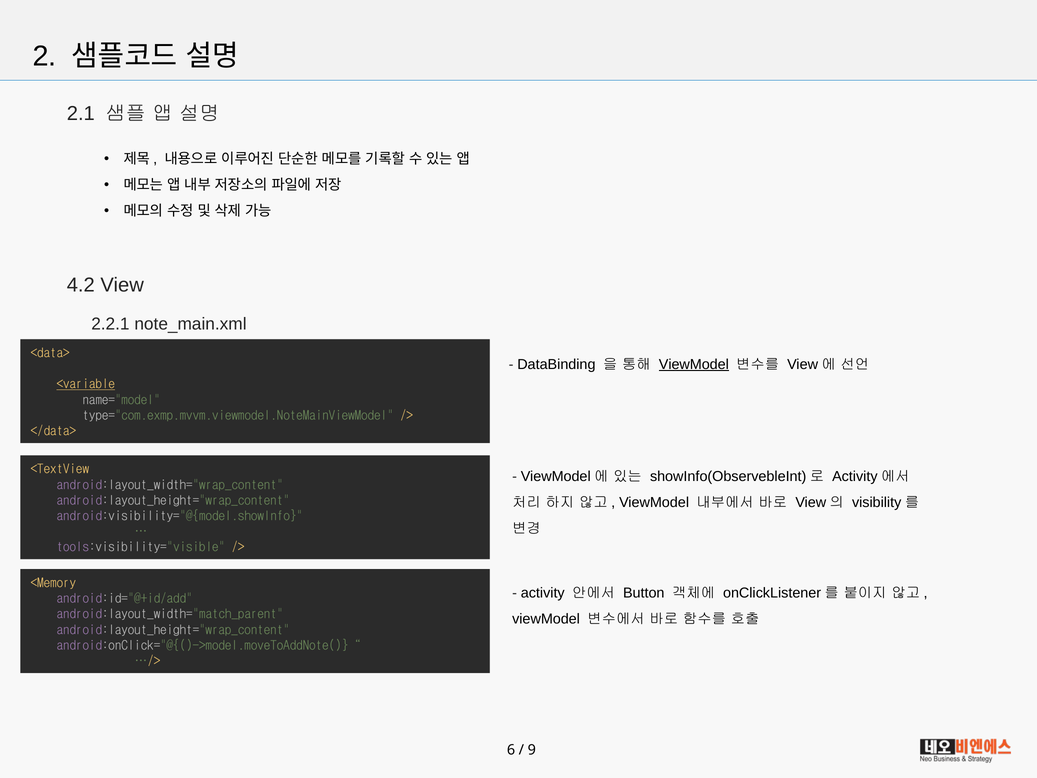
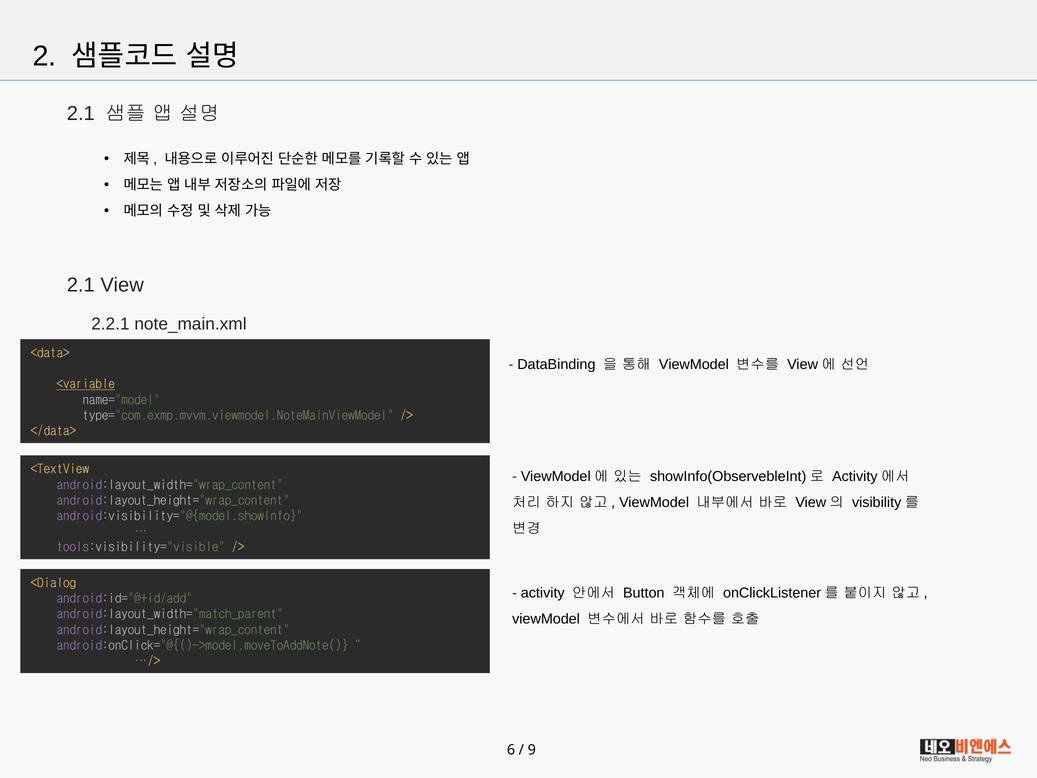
4.2 at (81, 285): 4.2 -> 2.1
ViewModel at (694, 364) underline: present -> none
<Memory: <Memory -> <Dialog
